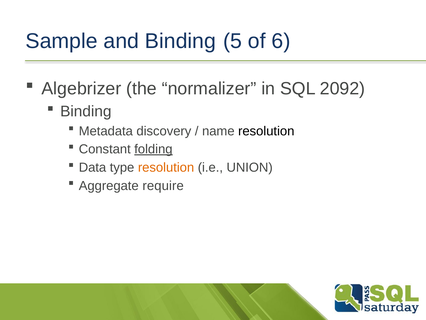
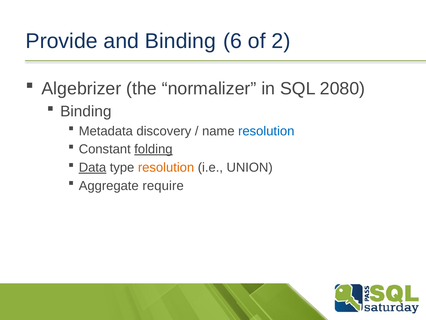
Sample: Sample -> Provide
5: 5 -> 6
6: 6 -> 2
2092: 2092 -> 2080
resolution at (266, 131) colour: black -> blue
Data underline: none -> present
